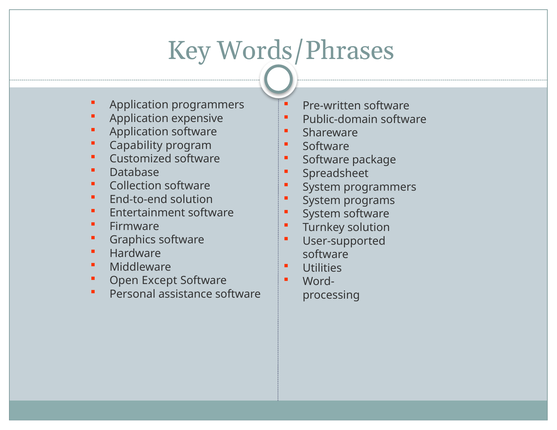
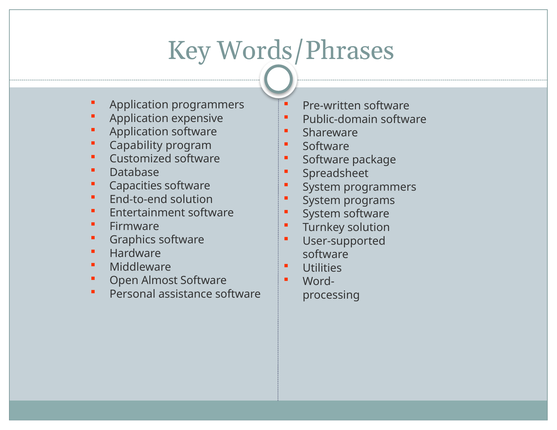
Collection: Collection -> Capacities
Except: Except -> Almost
